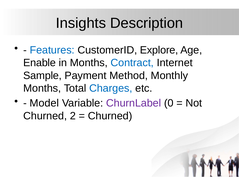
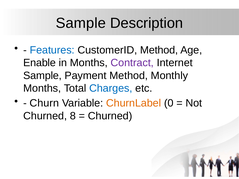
Insights at (81, 23): Insights -> Sample
CustomerID Explore: Explore -> Method
Contract colour: blue -> purple
Model: Model -> Churn
ChurnLabel colour: purple -> orange
2: 2 -> 8
